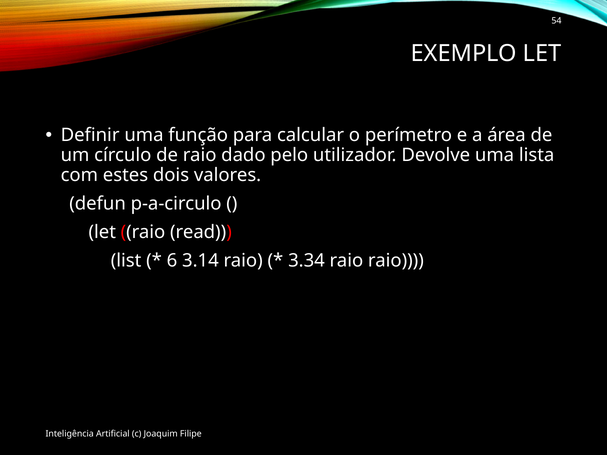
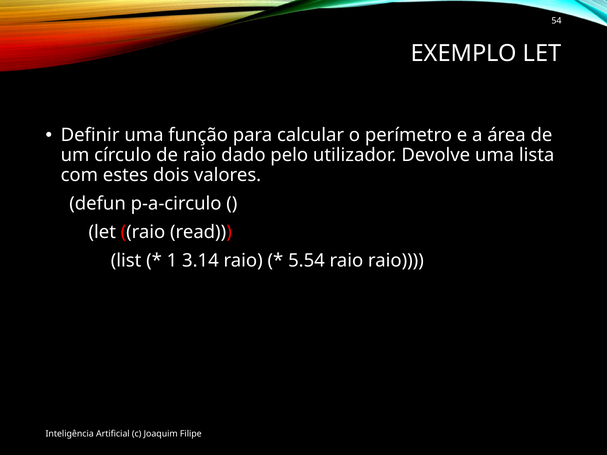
6: 6 -> 1
3.34: 3.34 -> 5.54
